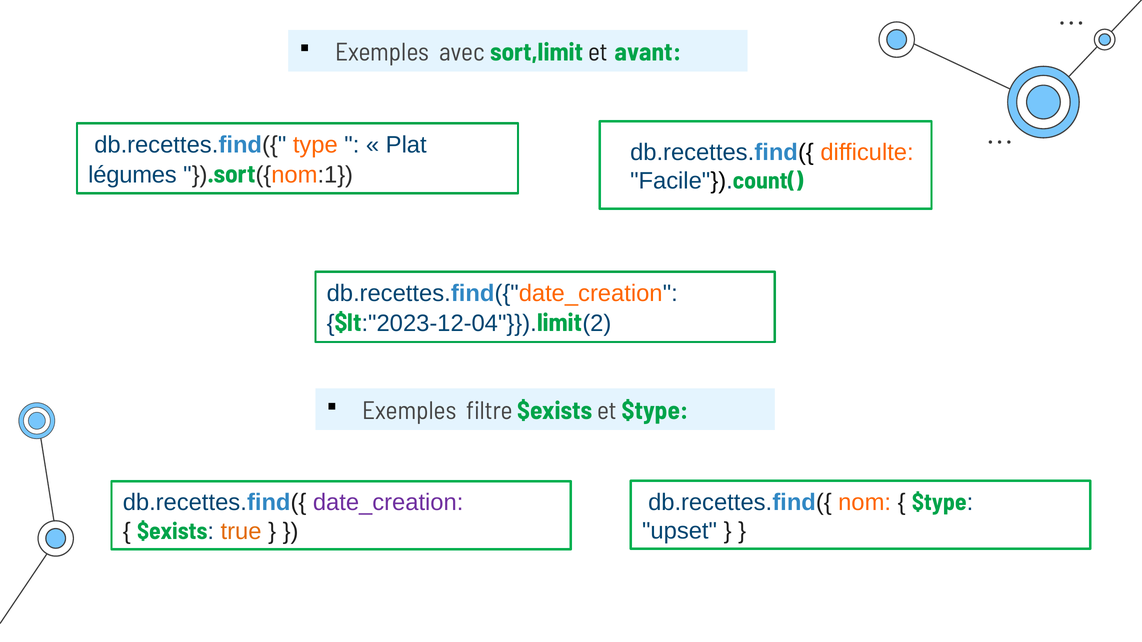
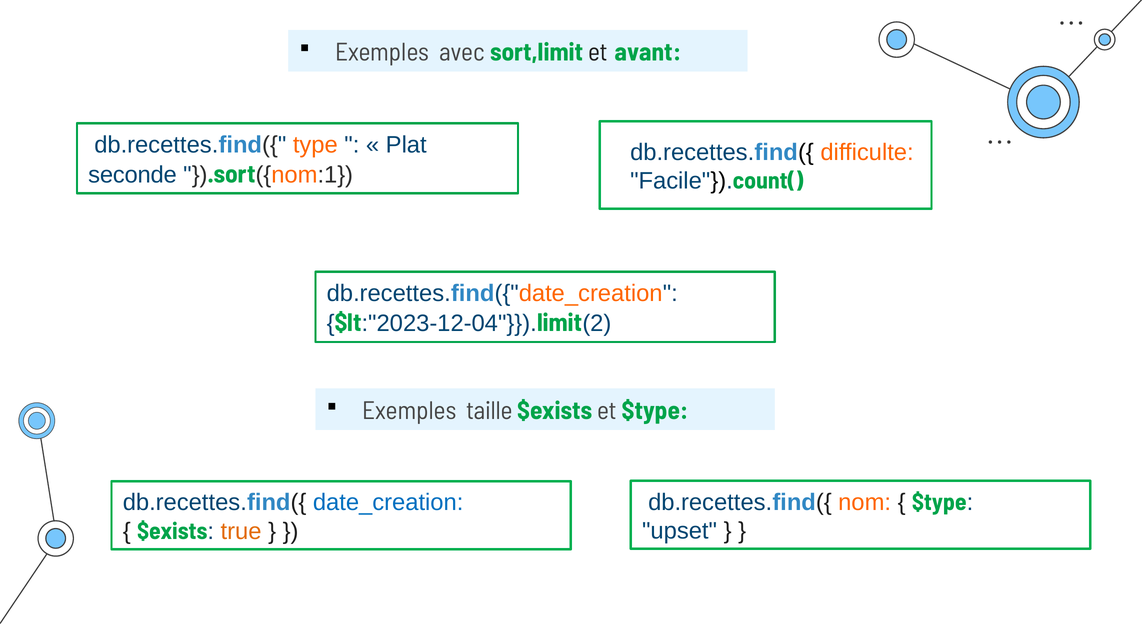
légumes: légumes -> seconde
filtre: filtre -> taille
date_creation colour: purple -> blue
